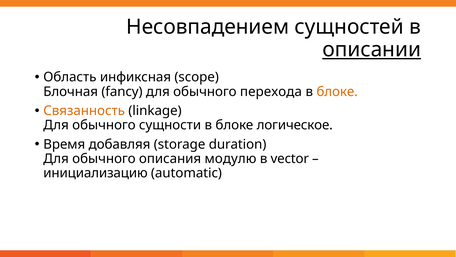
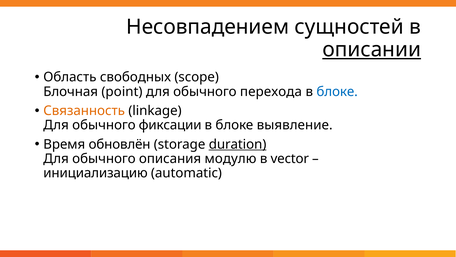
инфиксная: инфиксная -> свободных
fancy: fancy -> point
блоке at (337, 91) colour: orange -> blue
сущности: сущности -> фиксации
логическое: логическое -> выявление
добавляя: добавляя -> обновлён
duration underline: none -> present
